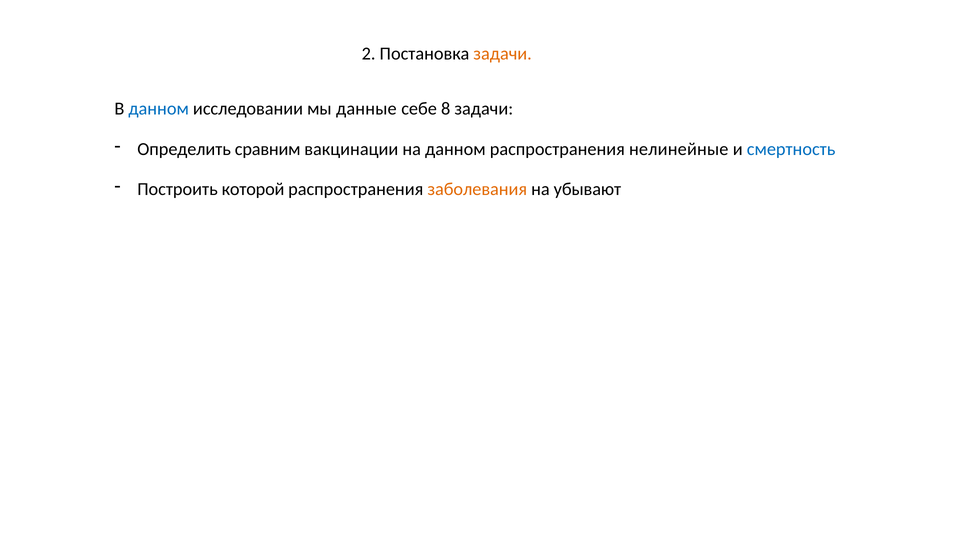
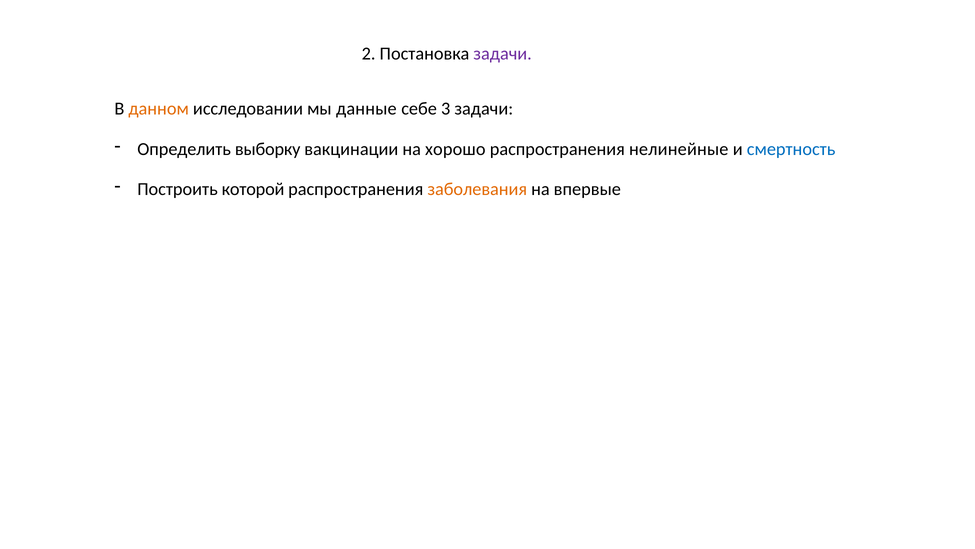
задачи at (503, 53) colour: orange -> purple
данном at (159, 109) colour: blue -> orange
8: 8 -> 3
сравним: сравним -> выборку
на данном: данном -> хорошо
убывают: убывают -> впервые
